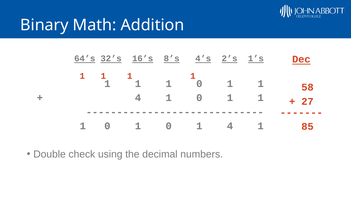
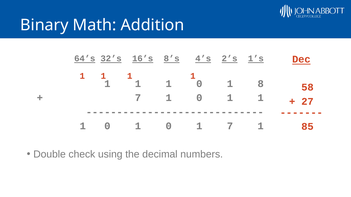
1 at (261, 84): 1 -> 8
4 at (138, 98): 4 -> 7
1 4: 4 -> 7
